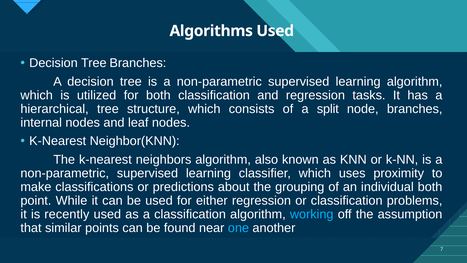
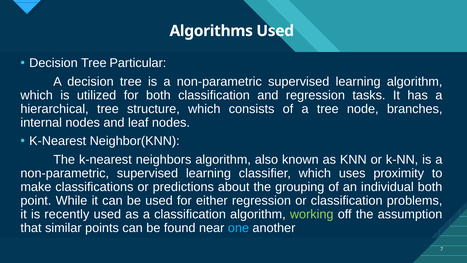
Tree Branches: Branches -> Particular
a split: split -> tree
working colour: light blue -> light green
